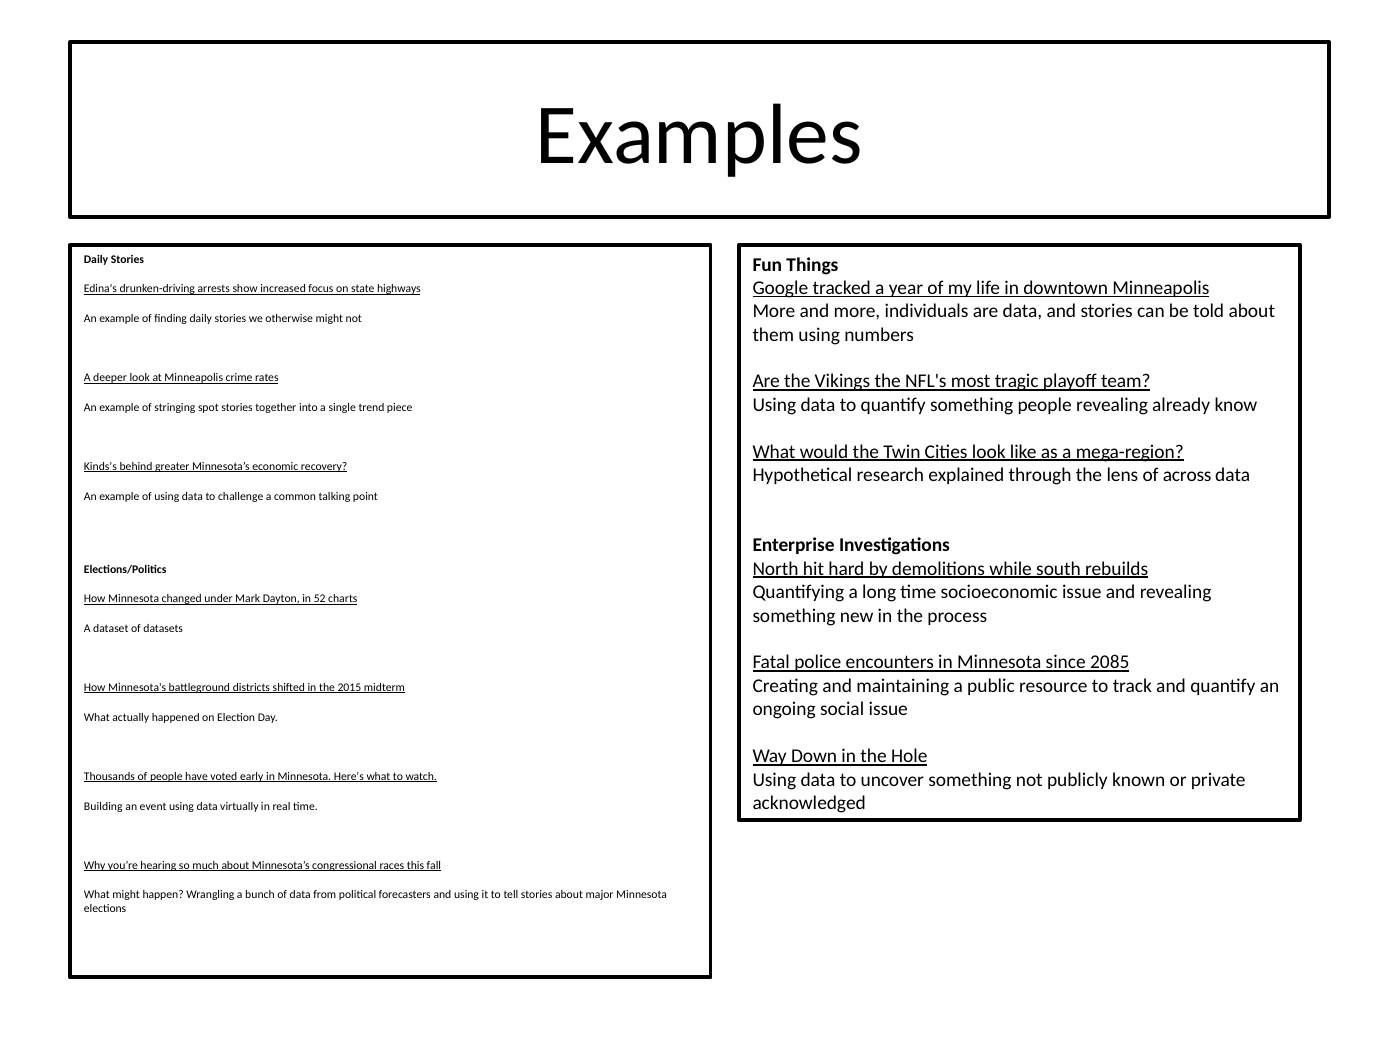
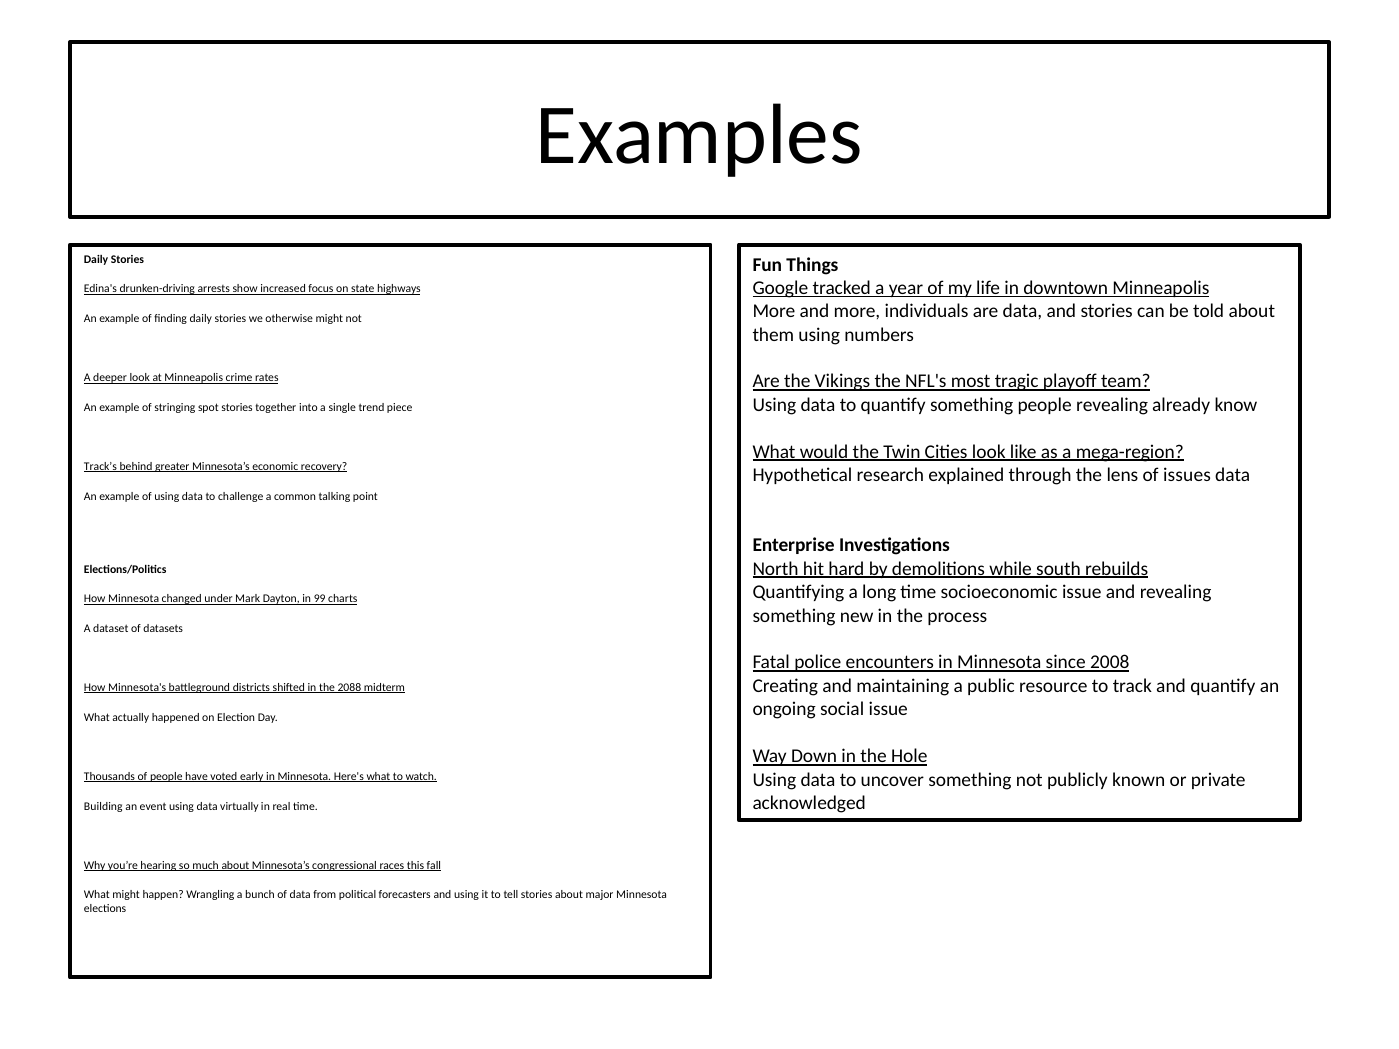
Kinds’s: Kinds’s -> Track’s
across: across -> issues
52: 52 -> 99
2085: 2085 -> 2008
2015: 2015 -> 2088
